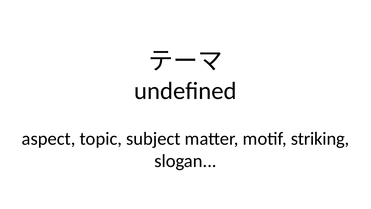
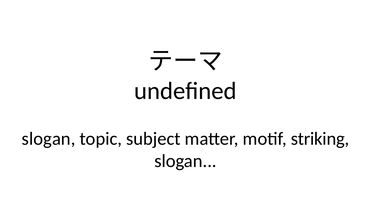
aspect at (49, 139): aspect -> slogan
